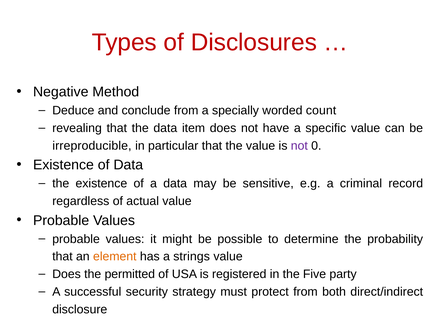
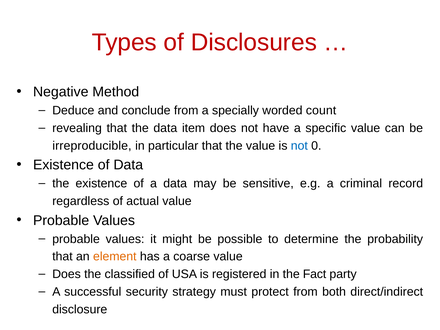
not at (299, 146) colour: purple -> blue
strings: strings -> coarse
permitted: permitted -> classified
Five: Five -> Fact
